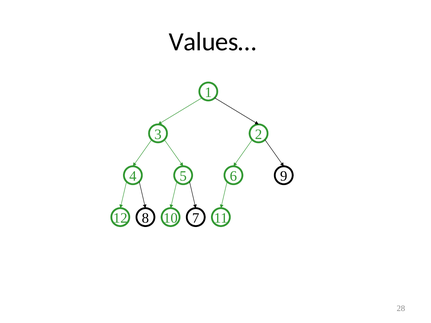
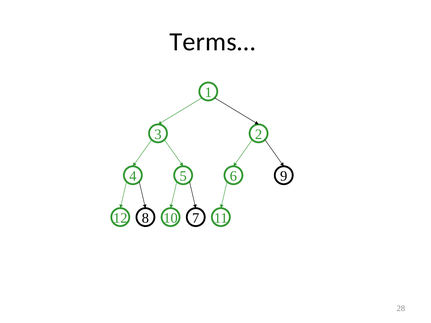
Values…: Values… -> Terms…
